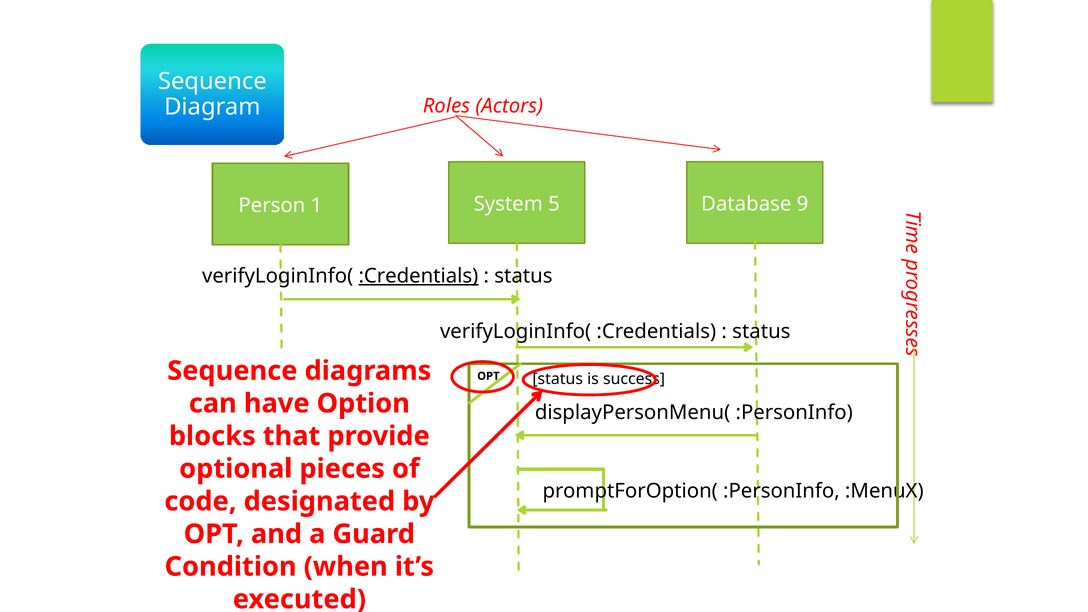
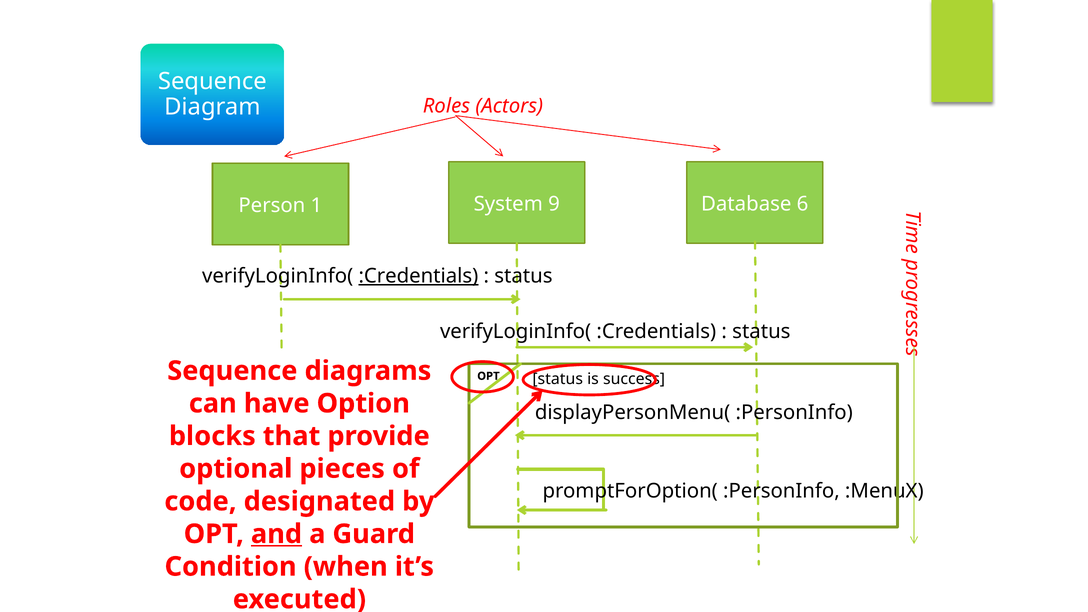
5: 5 -> 9
9: 9 -> 6
and underline: none -> present
